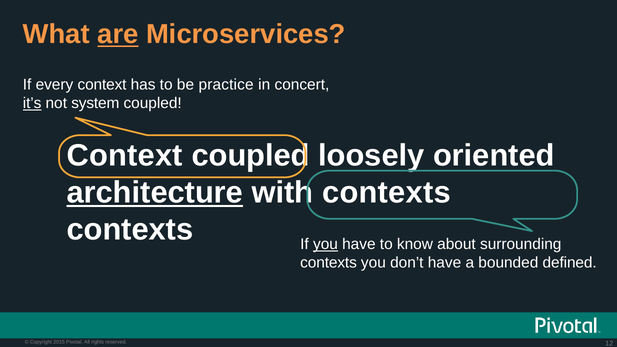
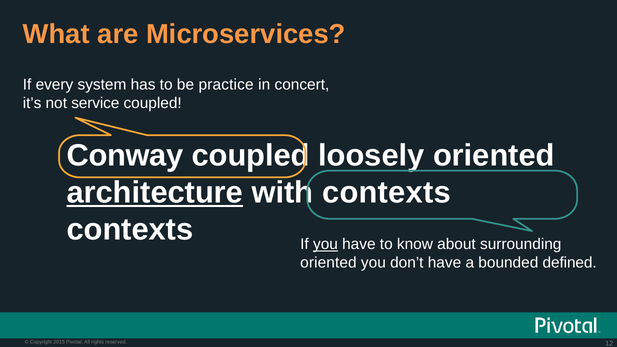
are underline: present -> none
every context: context -> system
it’s underline: present -> none
system: system -> service
Context at (125, 156): Context -> Conway
contexts at (329, 263): contexts -> oriented
